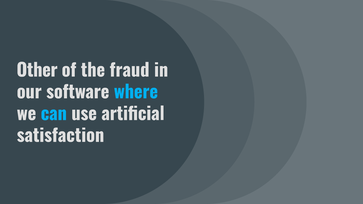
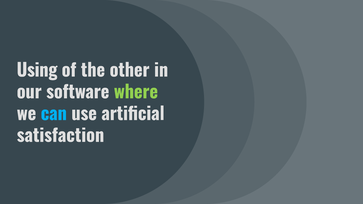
Other: Other -> Using
fraud: fraud -> other
where colour: light blue -> light green
